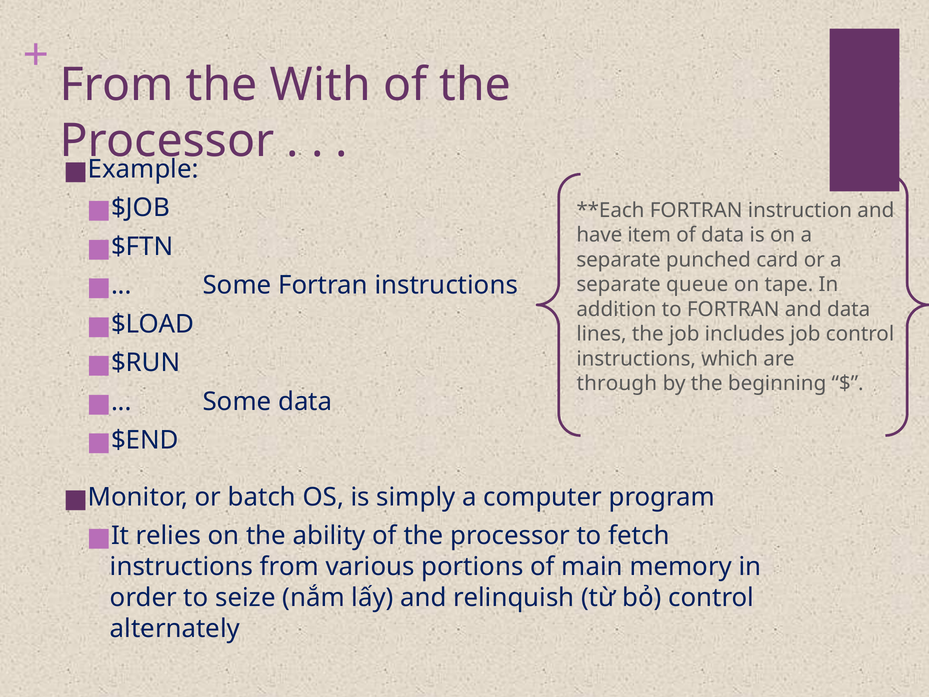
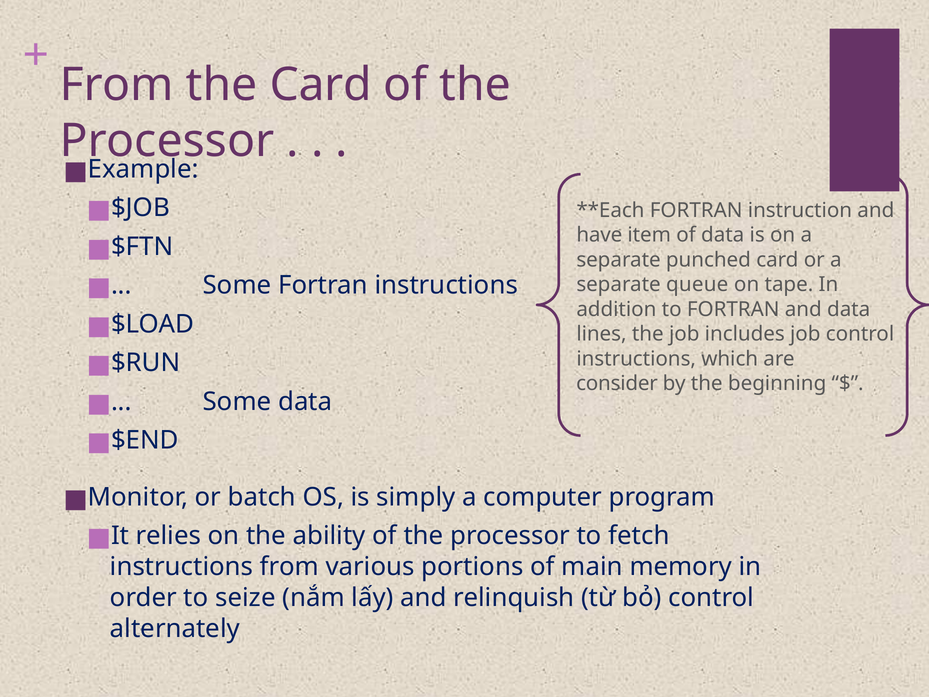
the With: With -> Card
through: through -> consider
